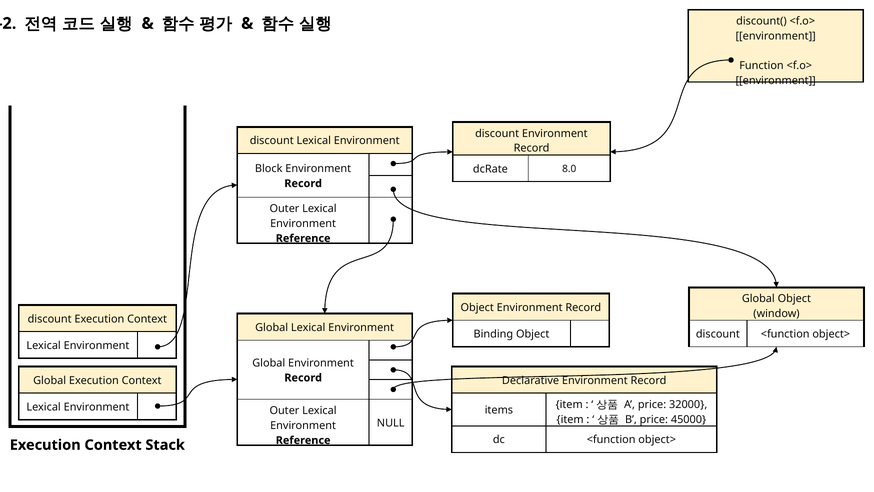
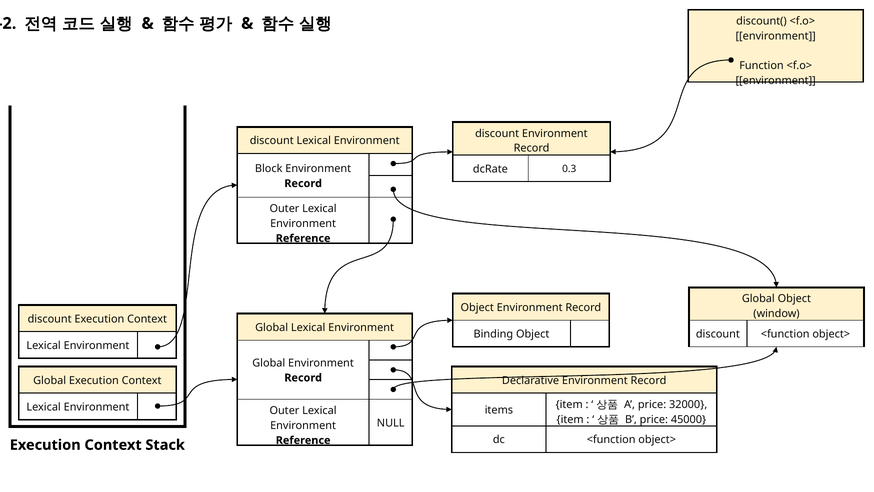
8.0: 8.0 -> 0.3
